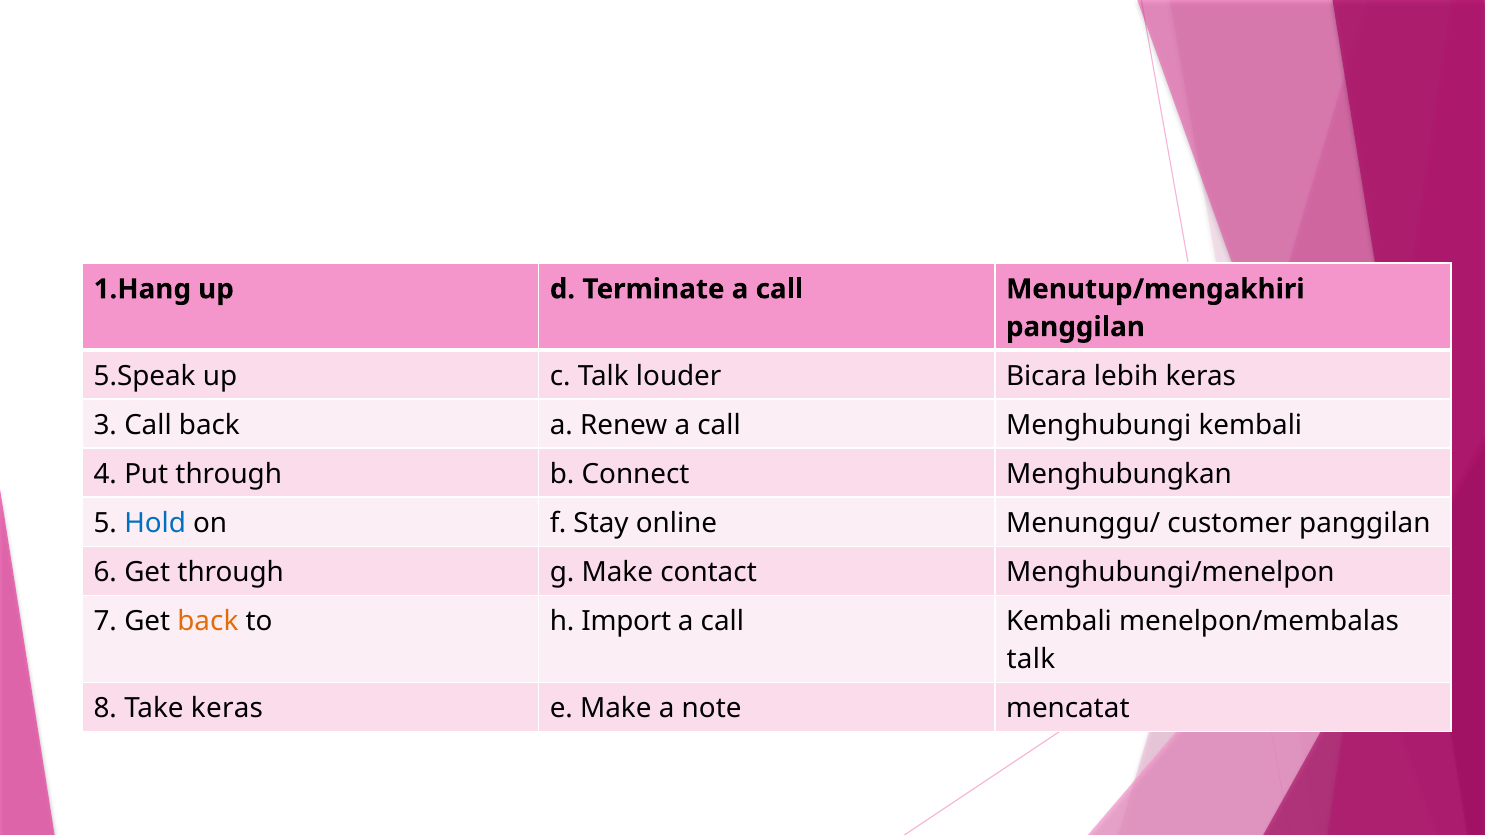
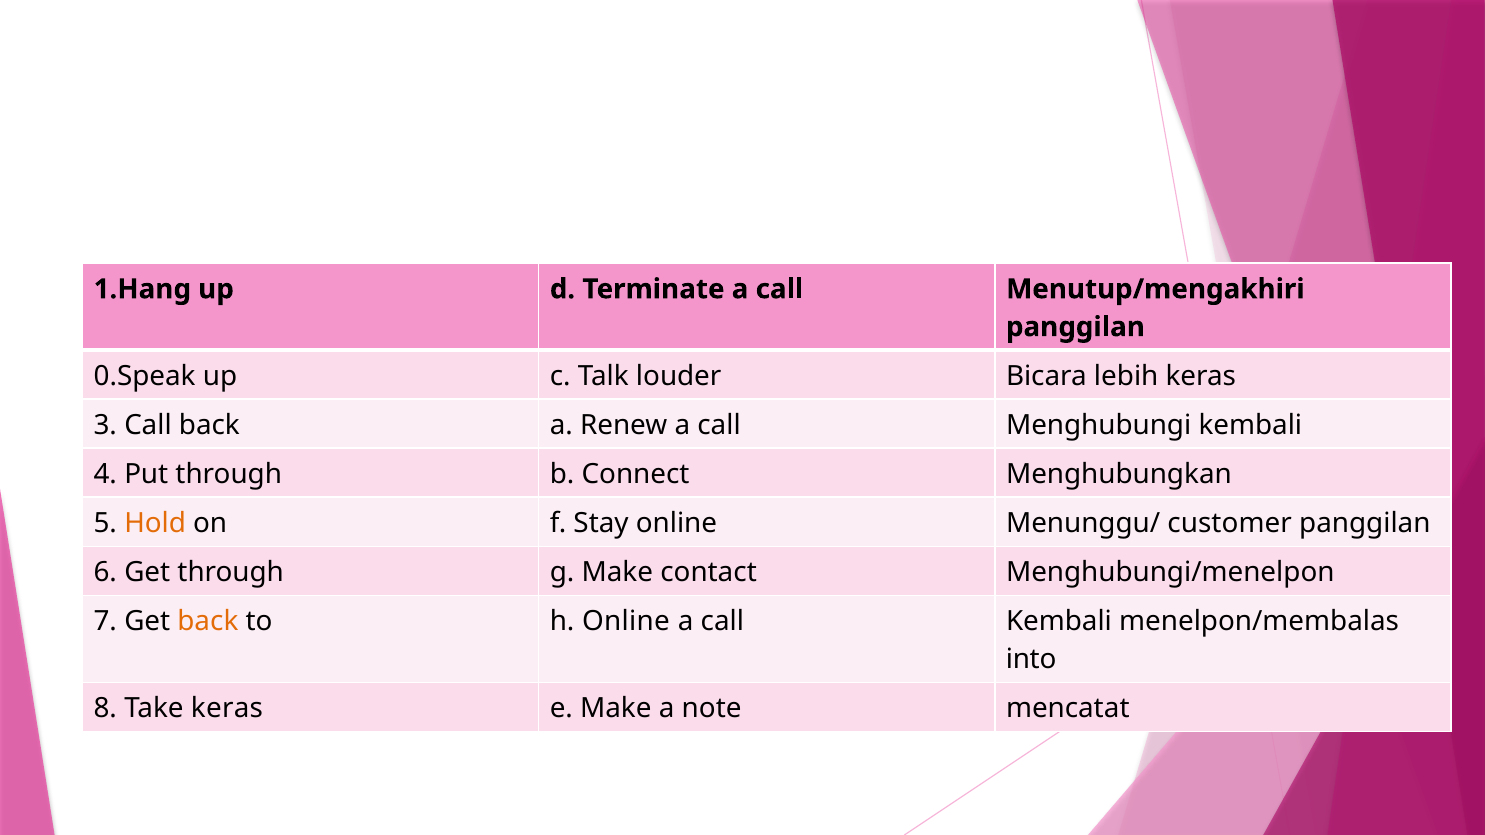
5.Speak: 5.Speak -> 0.Speak
Hold colour: blue -> orange
h Import: Import -> Online
talk at (1031, 659): talk -> into
